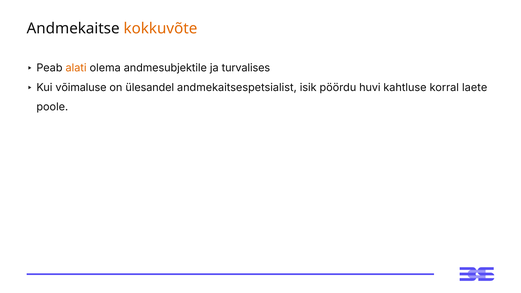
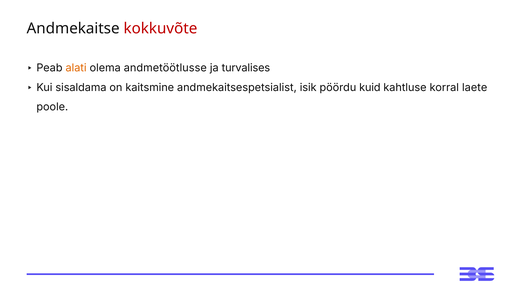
kokkuvõte colour: orange -> red
andmesubjektile: andmesubjektile -> andmetöötlusse
võimaluse: võimaluse -> sisaldama
ülesandel: ülesandel -> kaitsmine
huvi: huvi -> kuid
